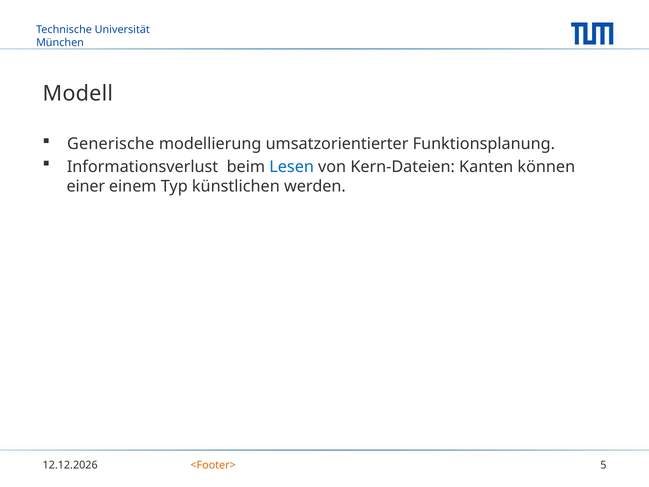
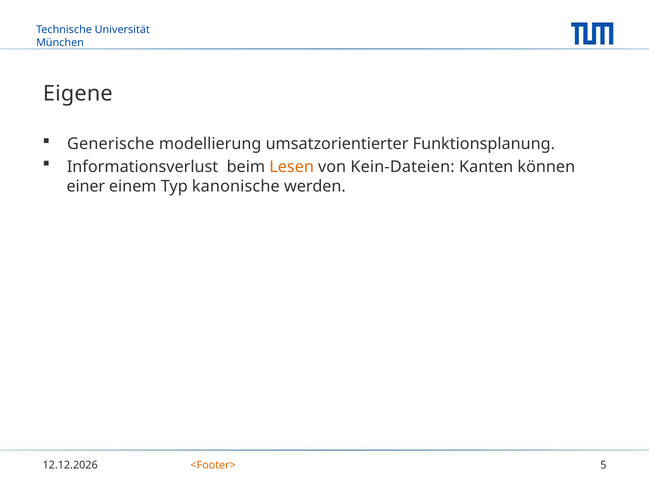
Modell: Modell -> Eigene
Lesen colour: blue -> orange
Kern-Dateien: Kern-Dateien -> Kein-Dateien
künstlichen: künstlichen -> kanonische
